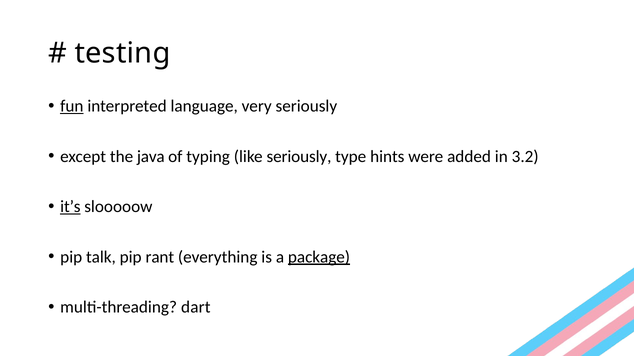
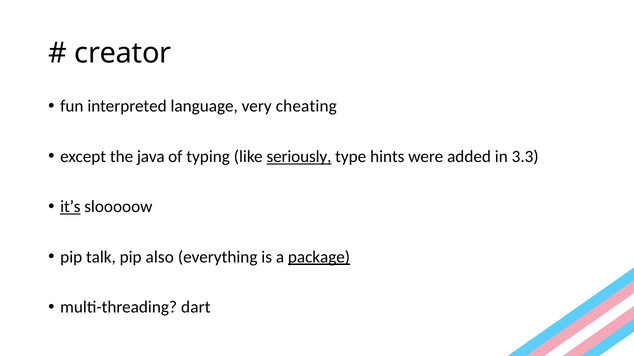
testing: testing -> creator
fun underline: present -> none
very seriously: seriously -> cheating
seriously at (299, 157) underline: none -> present
3.2: 3.2 -> 3.3
rant: rant -> also
